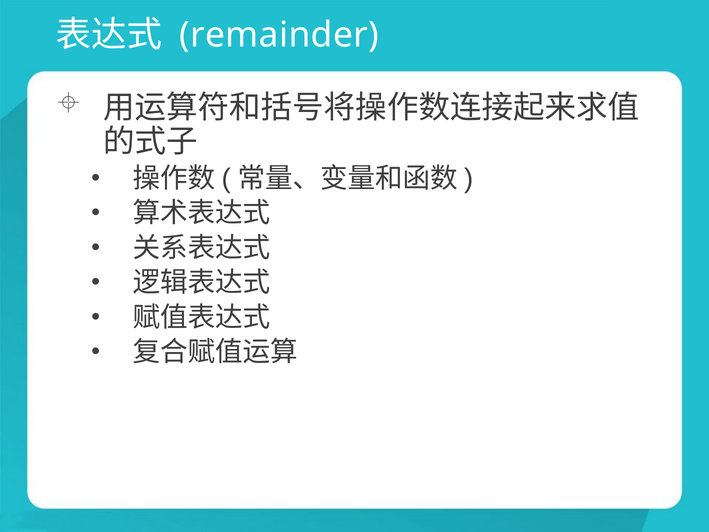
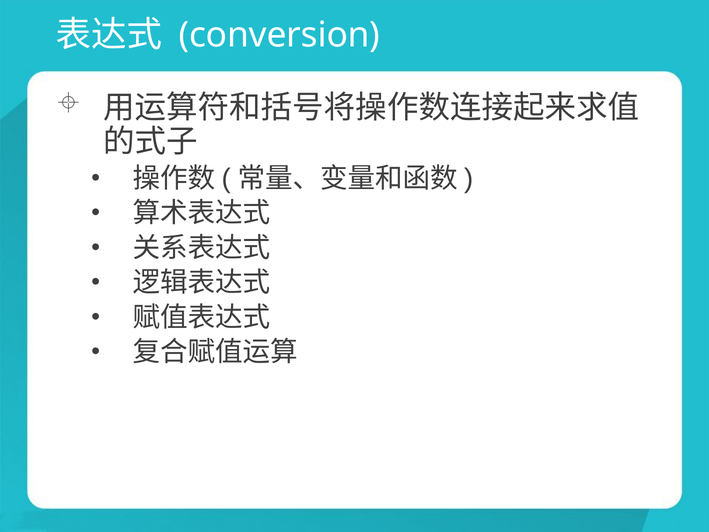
remainder: remainder -> conversion
